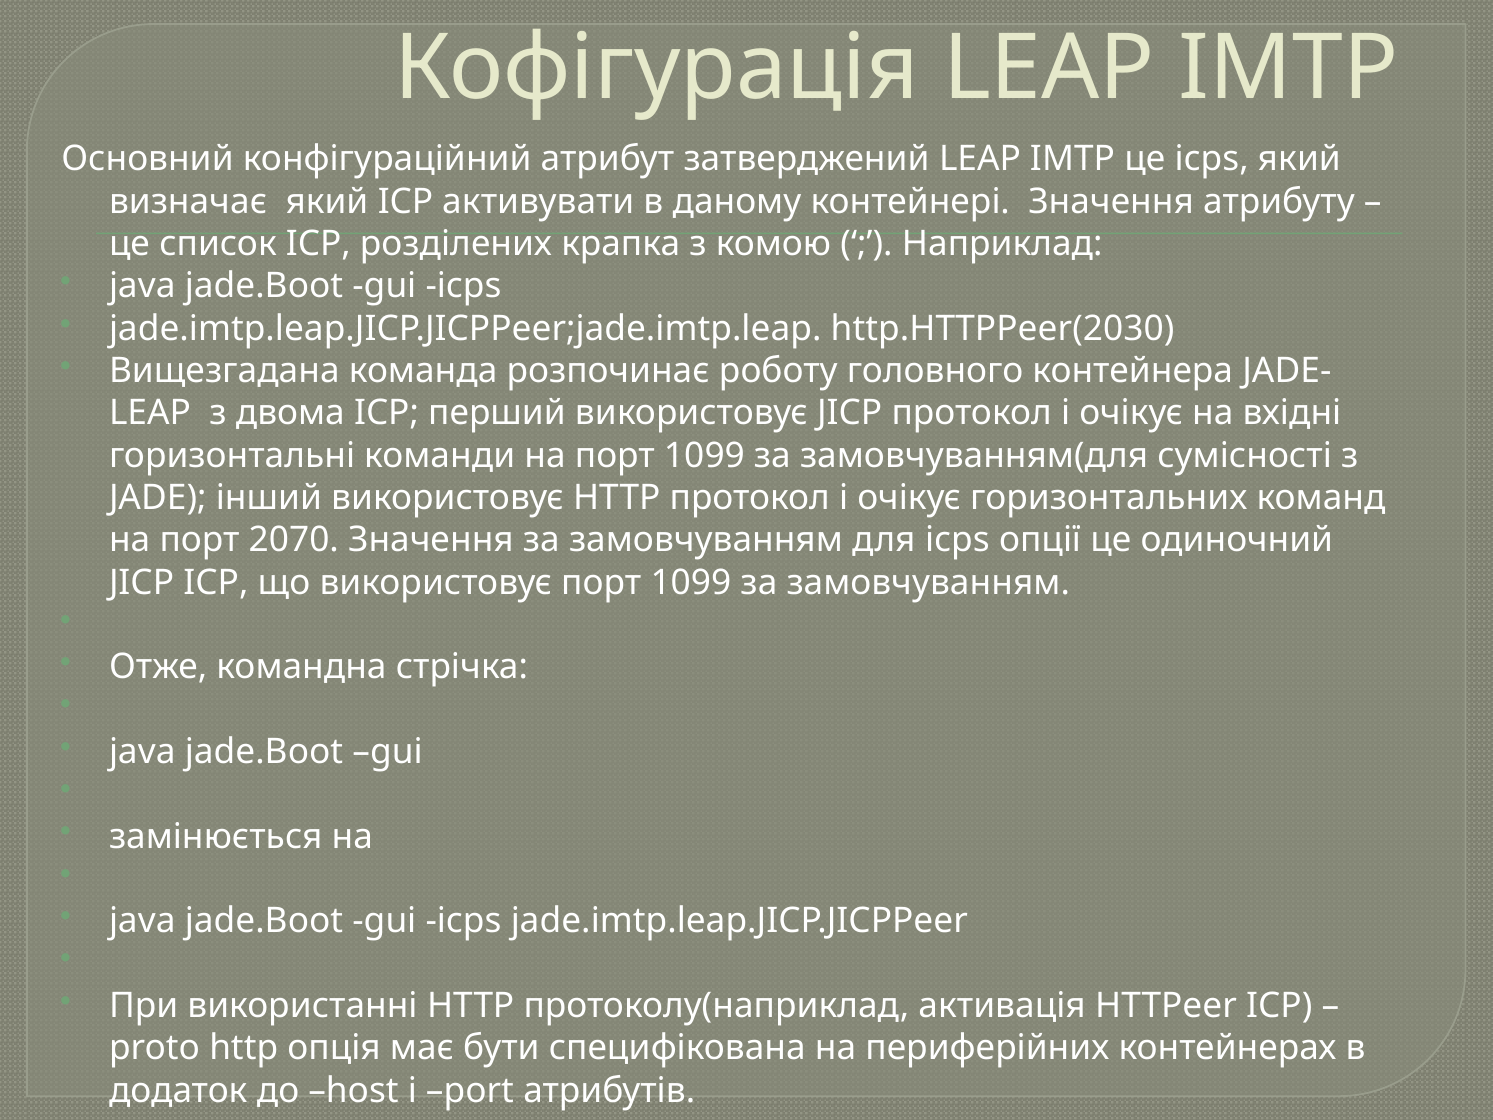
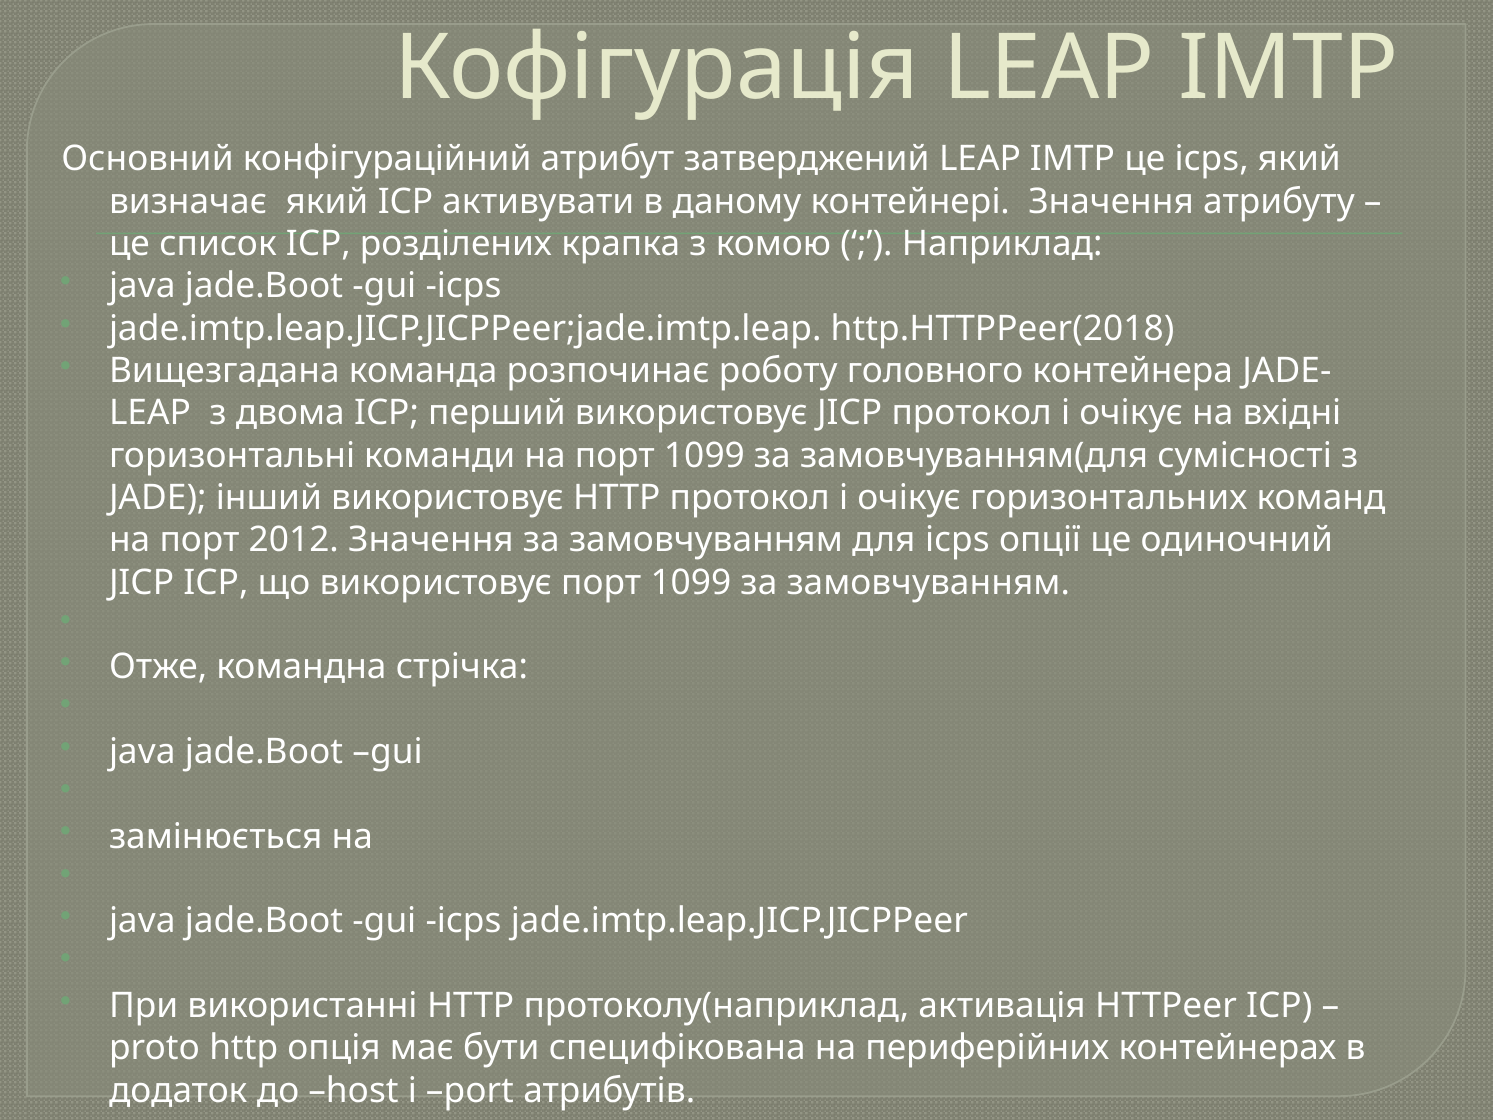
http.HTTPPeer(2030: http.HTTPPeer(2030 -> http.HTTPPeer(2018
2070: 2070 -> 2012
